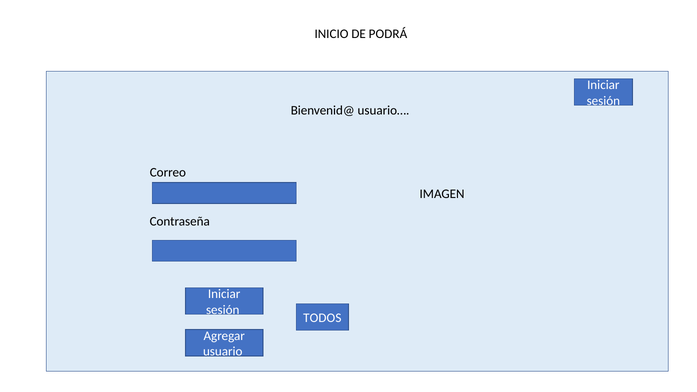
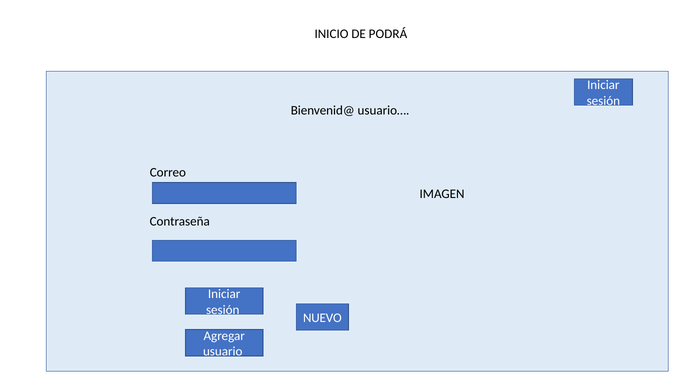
TODOS: TODOS -> NUEVO
